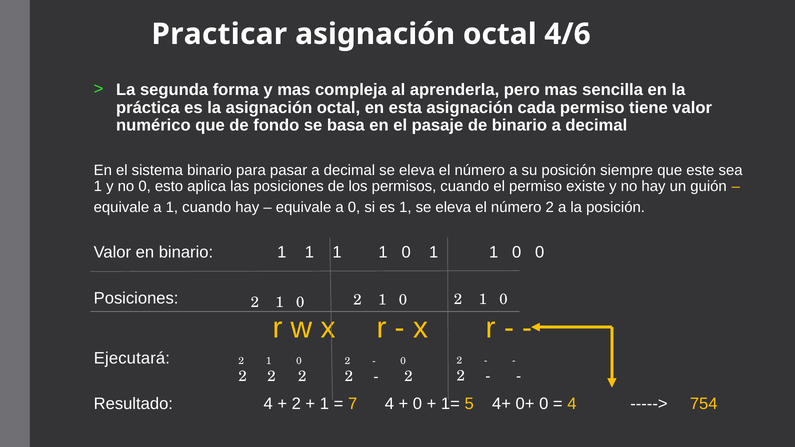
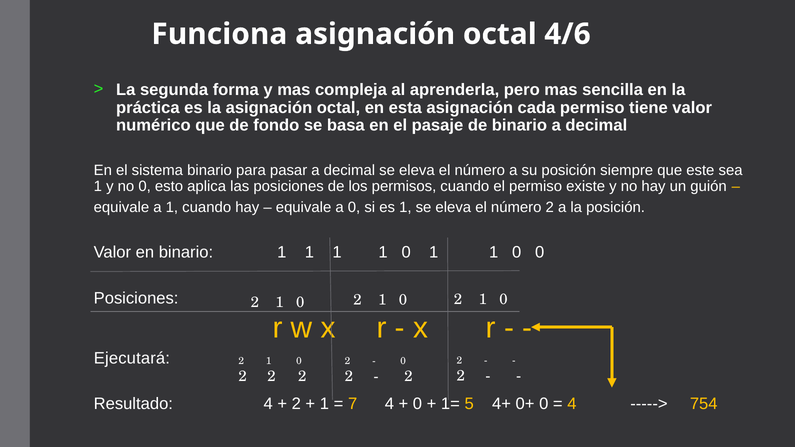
Practicar: Practicar -> Funciona
